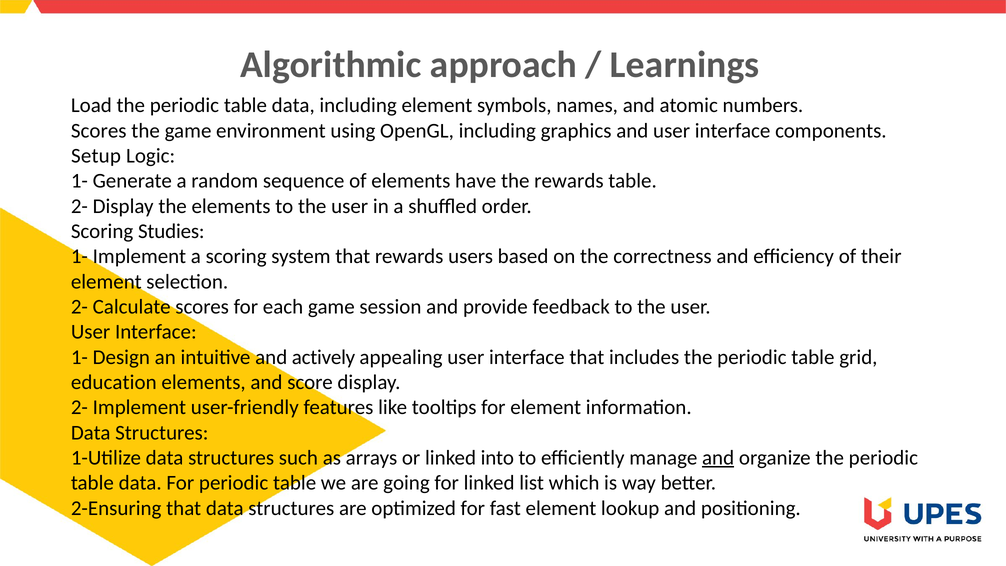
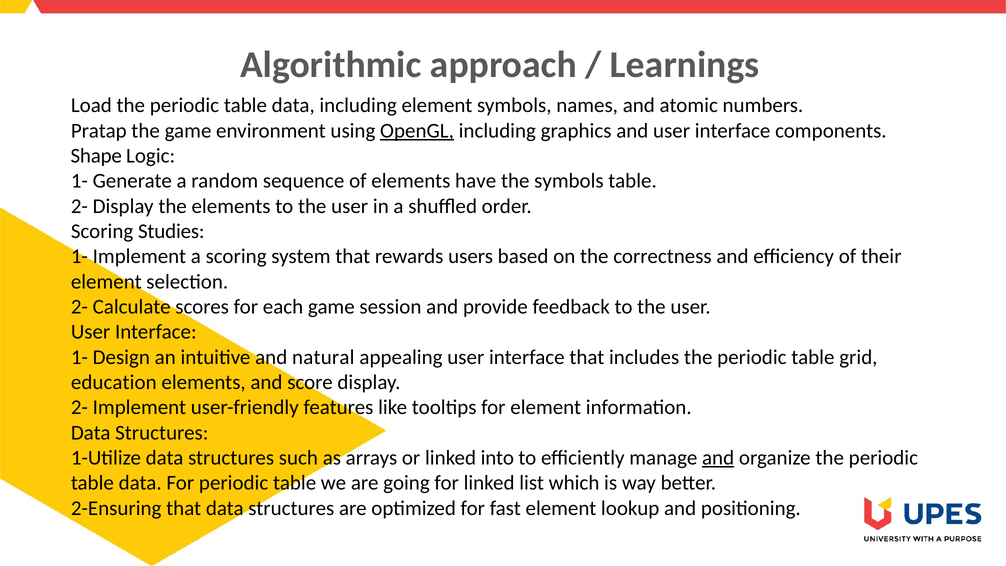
Scores at (99, 131): Scores -> Pratap
OpenGL underline: none -> present
Setup: Setup -> Shape
the rewards: rewards -> symbols
actively: actively -> natural
